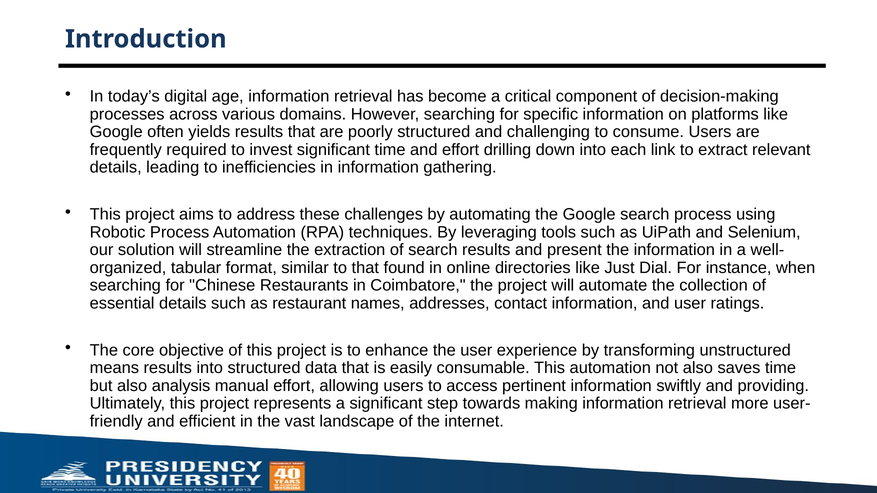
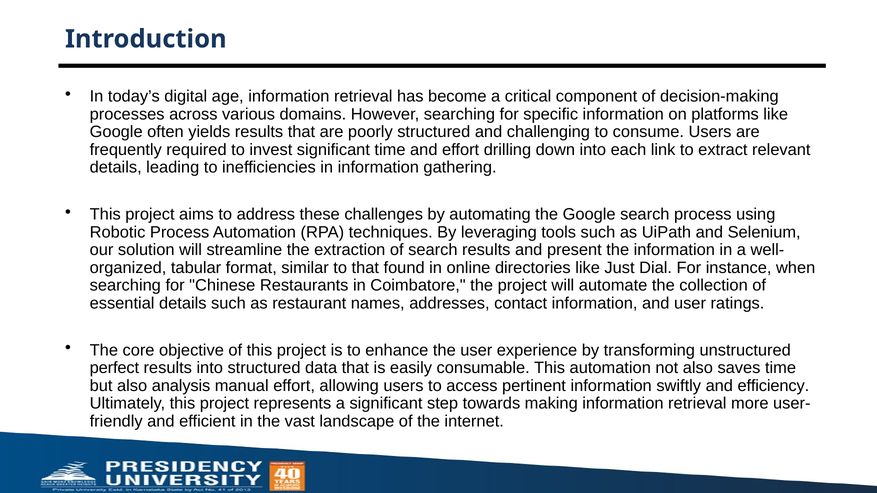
means: means -> perfect
providing: providing -> efficiency
